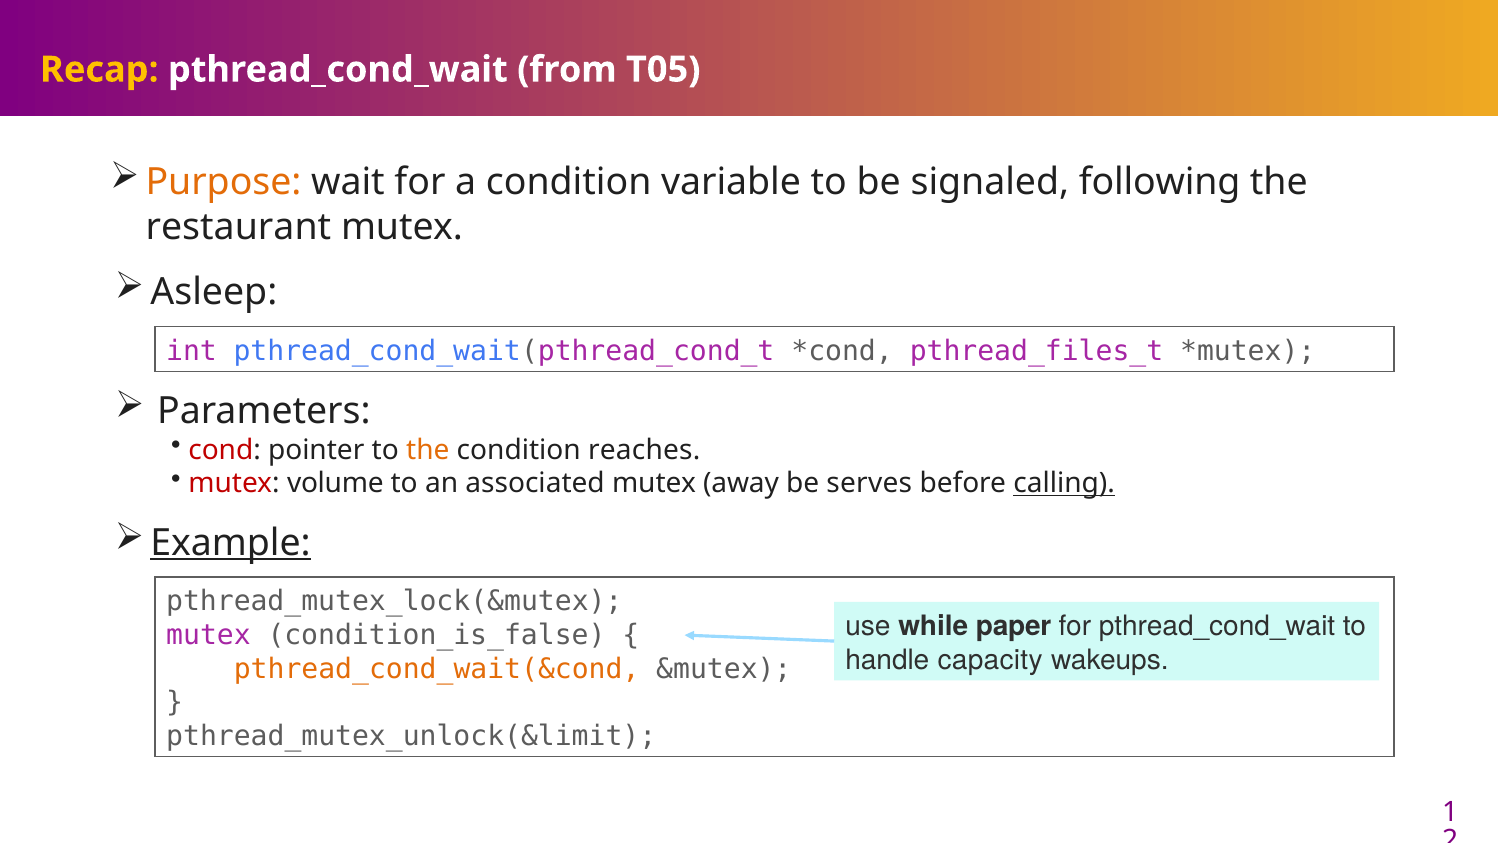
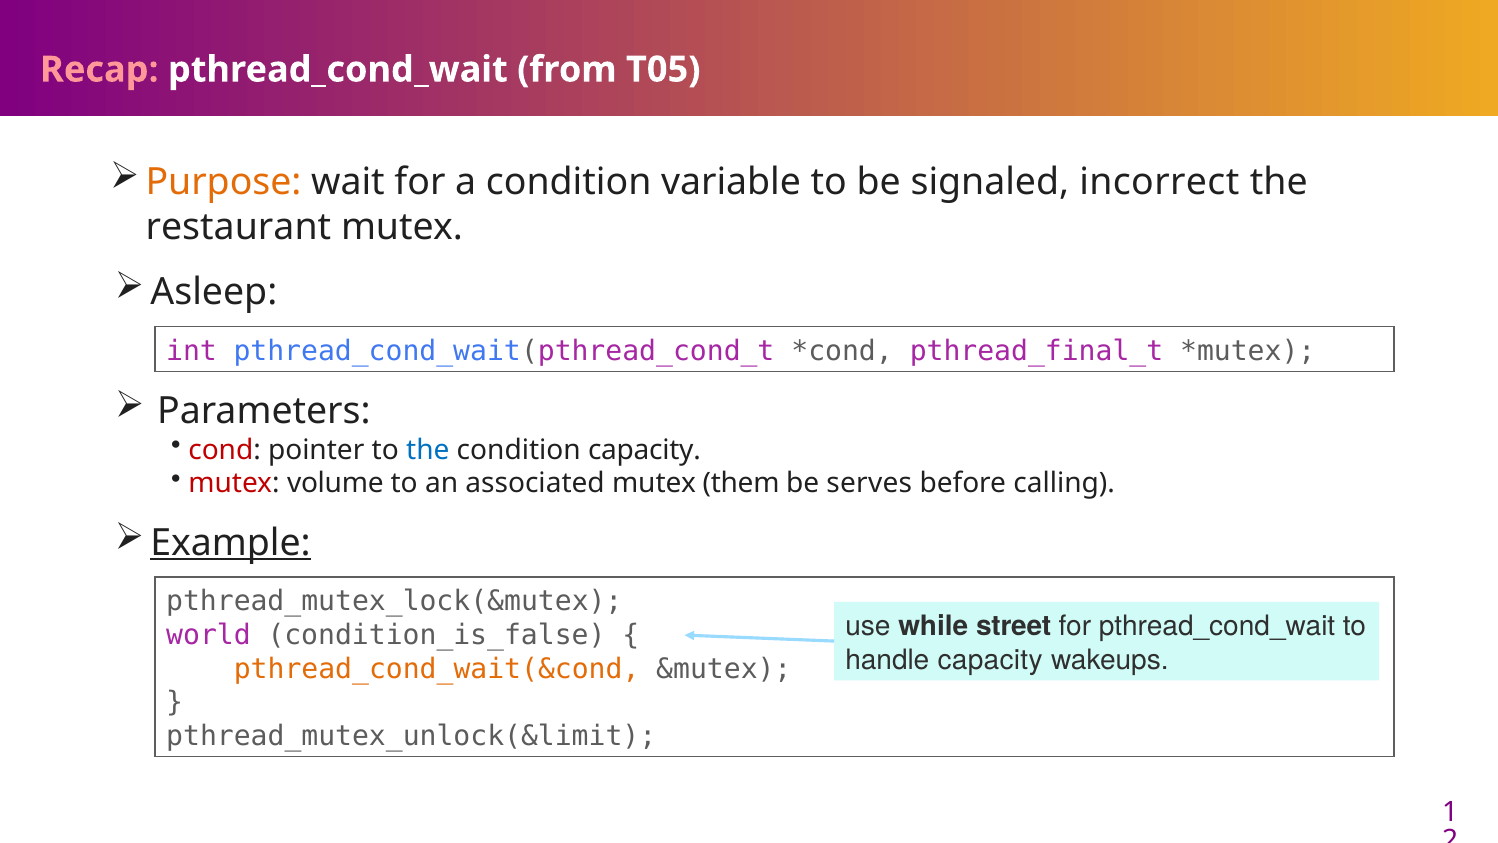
Recap colour: yellow -> pink
following: following -> incorrect
pthread_files_t: pthread_files_t -> pthread_final_t
the at (428, 450) colour: orange -> blue
condition reaches: reaches -> capacity
away: away -> them
calling underline: present -> none
paper: paper -> street
mutex at (208, 635): mutex -> world
